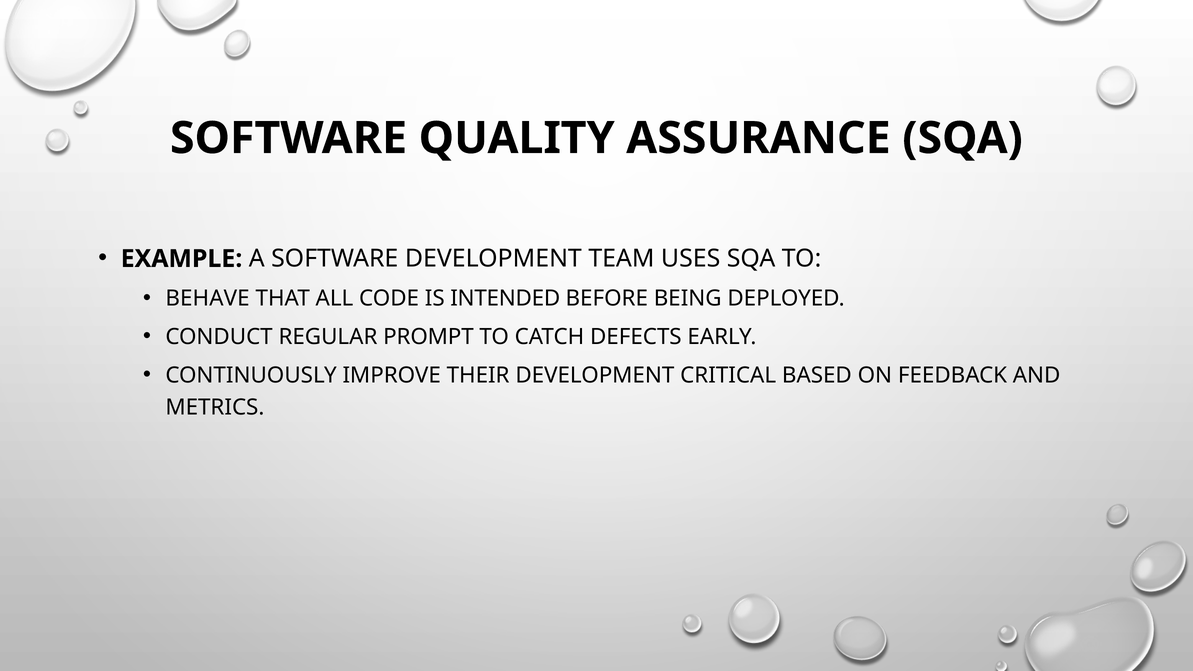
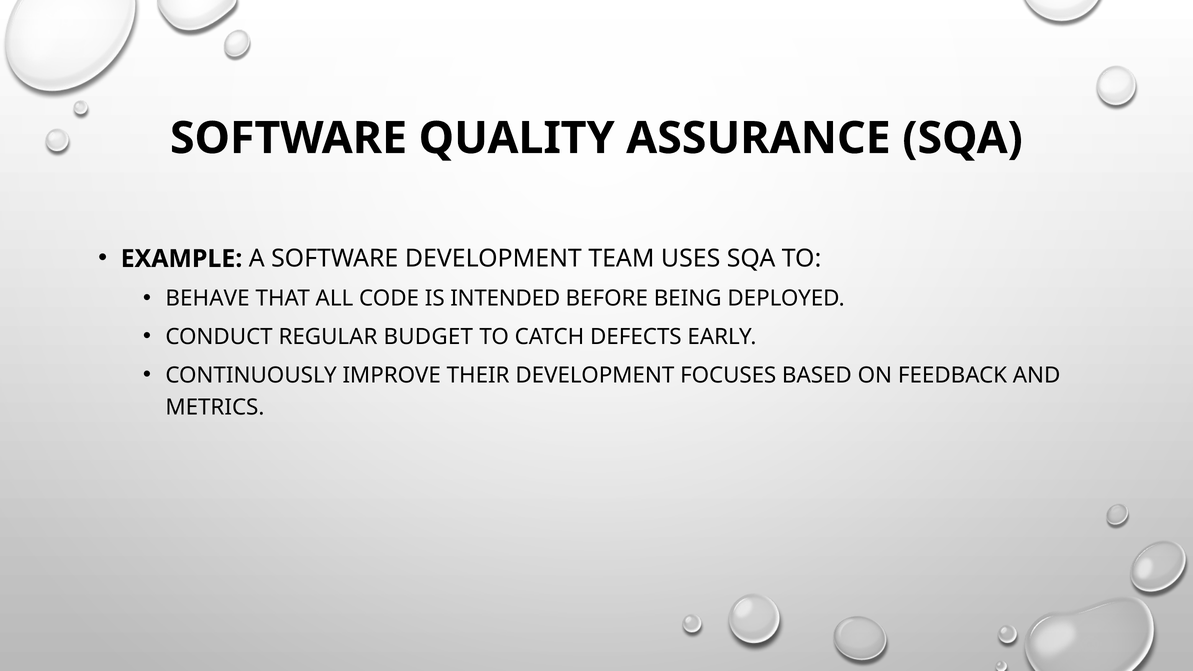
PROMPT: PROMPT -> BUDGET
CRITICAL: CRITICAL -> FOCUSES
